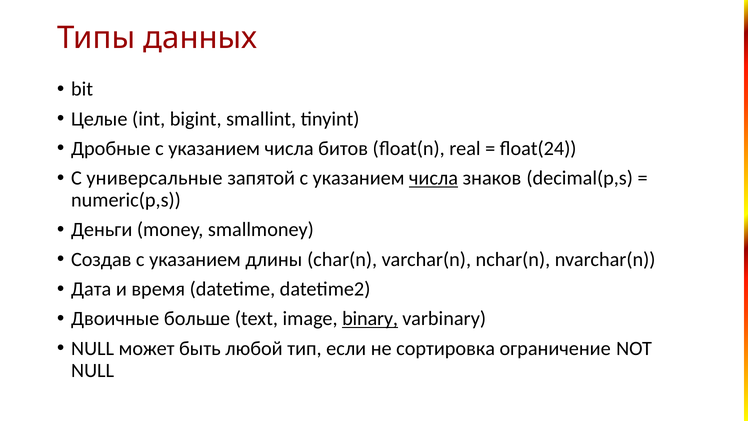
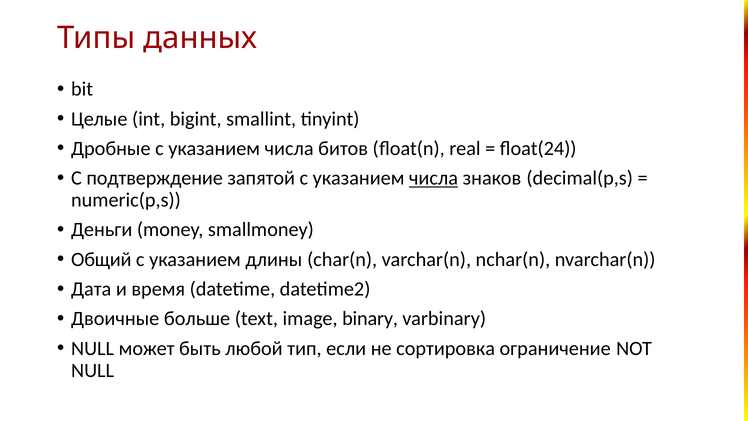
универсальные: универсальные -> подтверждение
Создав: Создав -> Общий
binary underline: present -> none
